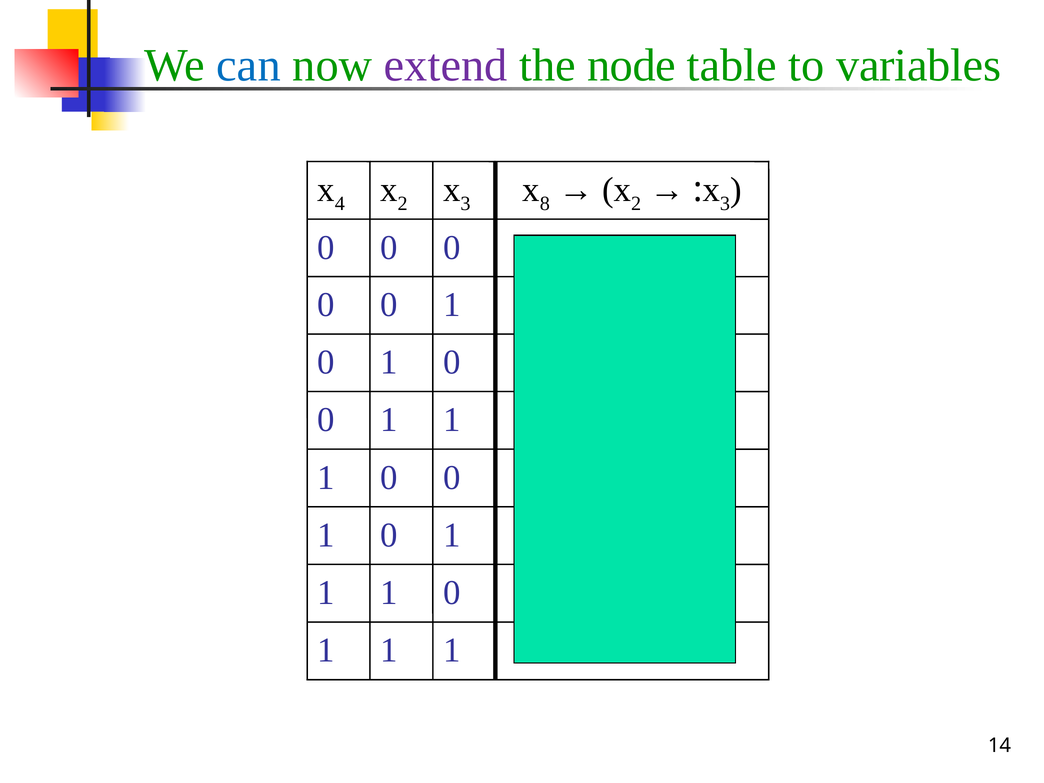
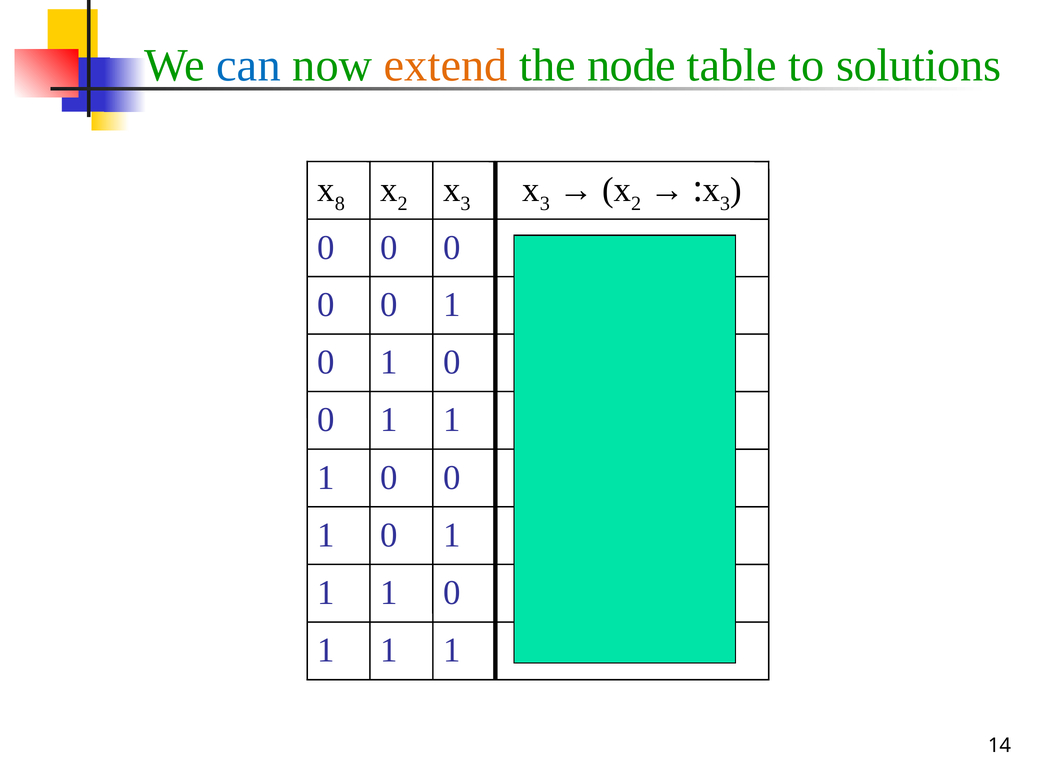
extend colour: purple -> orange
variables: variables -> solutions
4: 4 -> 8
8 at (545, 203): 8 -> 3
